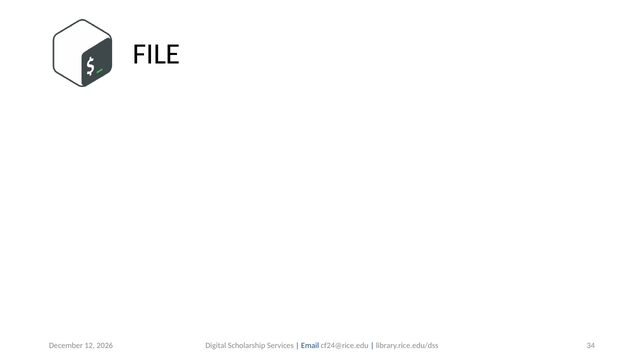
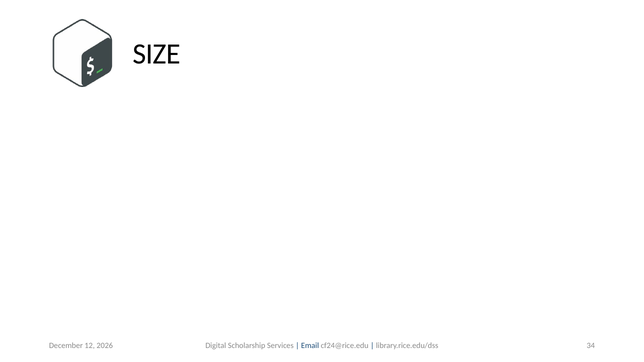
FILE: FILE -> SIZE
